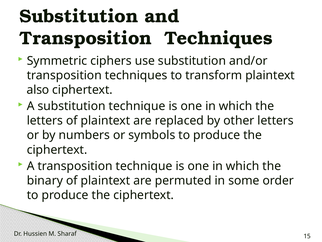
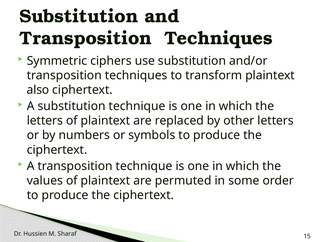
binary: binary -> values
